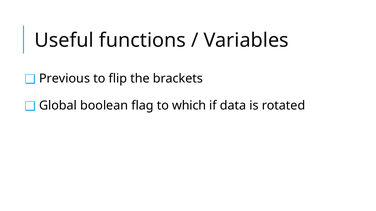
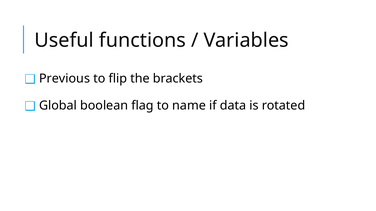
which: which -> name
